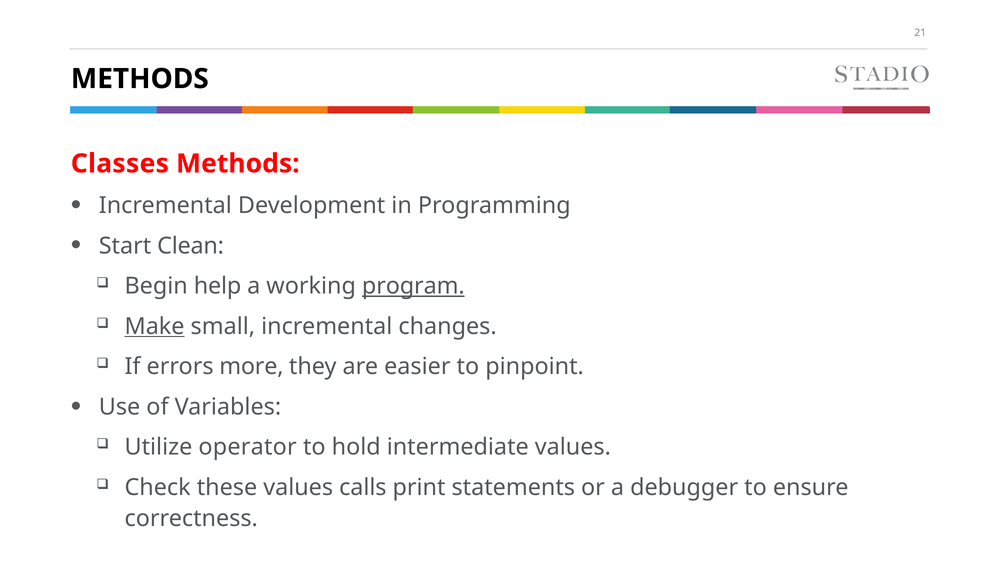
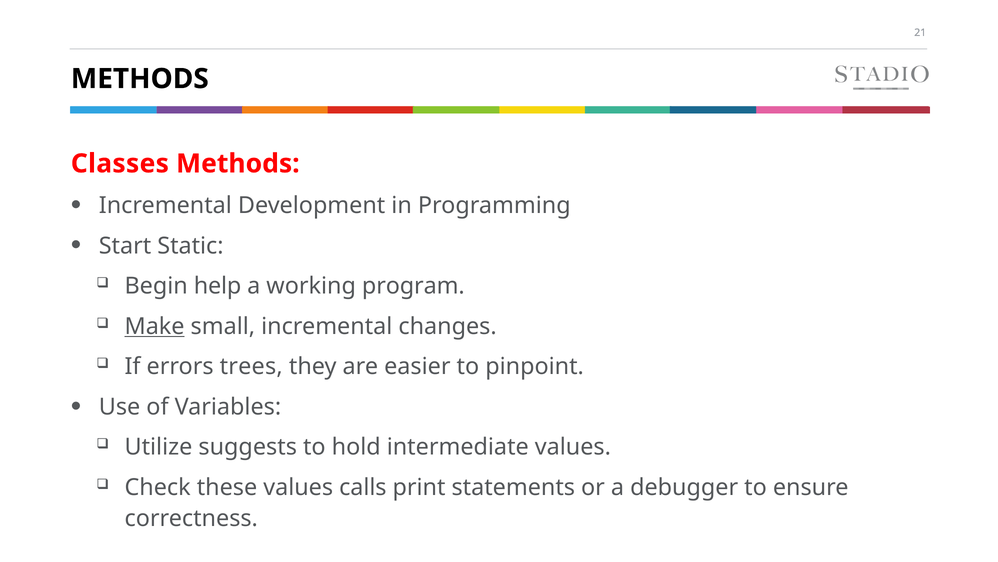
Clean: Clean -> Static
program underline: present -> none
more: more -> trees
operator: operator -> suggests
